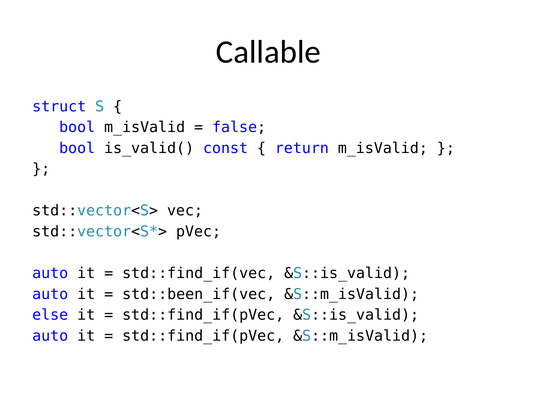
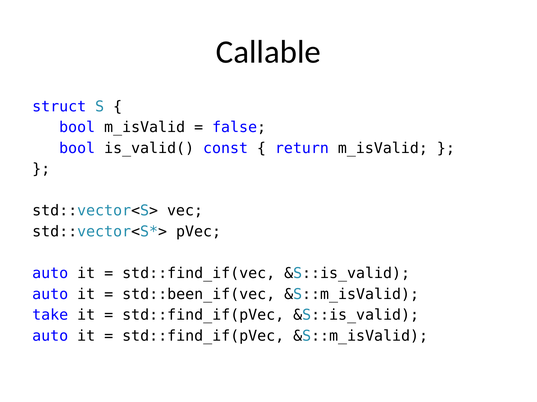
else: else -> take
